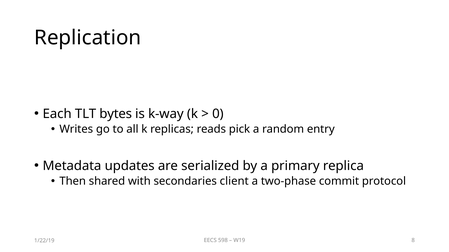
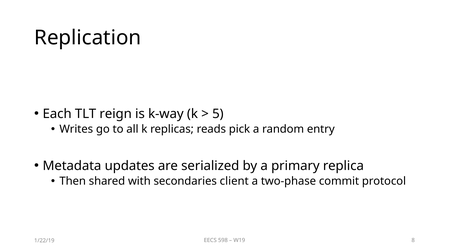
bytes: bytes -> reign
0: 0 -> 5
